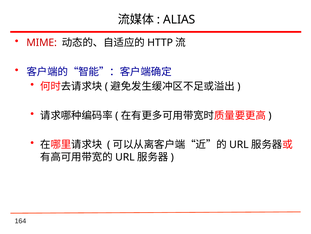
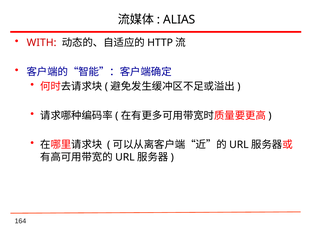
MIME: MIME -> WITH
